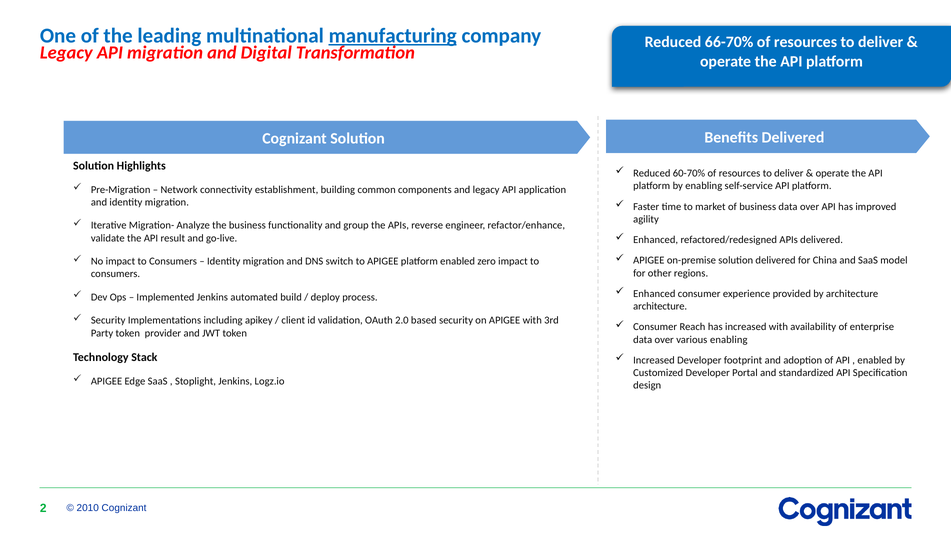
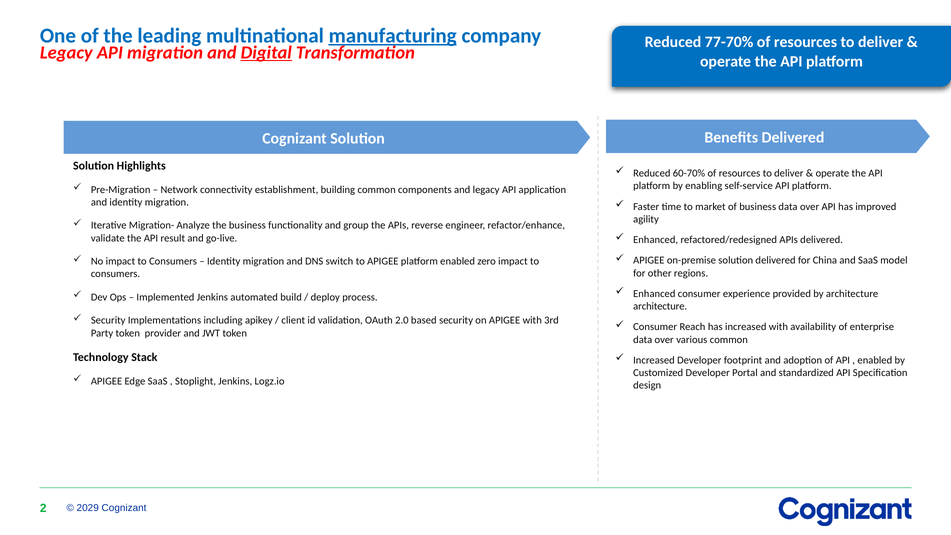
66-70%: 66-70% -> 77-70%
Digital underline: none -> present
various enabling: enabling -> common
2010: 2010 -> 2029
